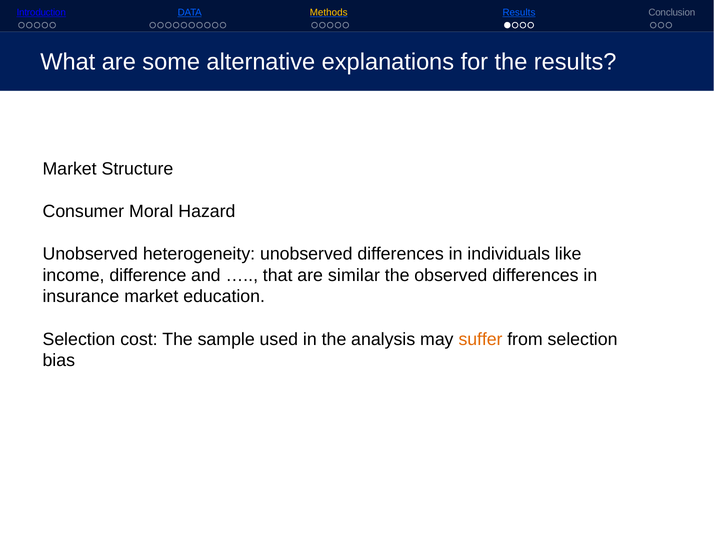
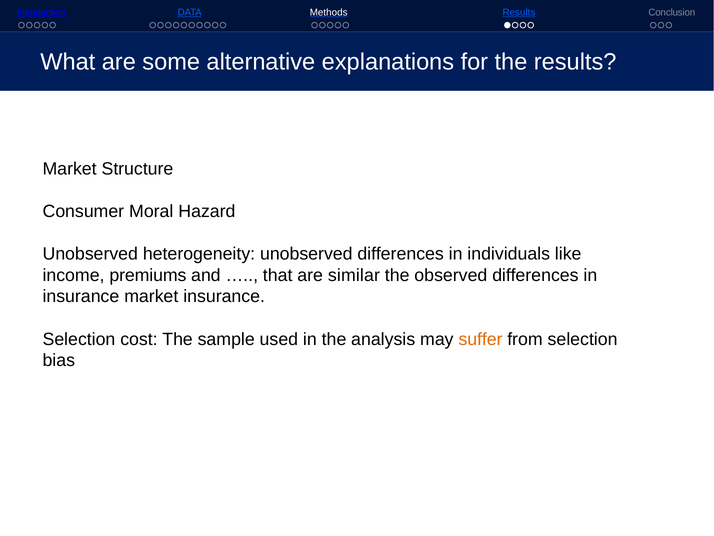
Methods colour: yellow -> white
difference: difference -> premiums
market education: education -> insurance
